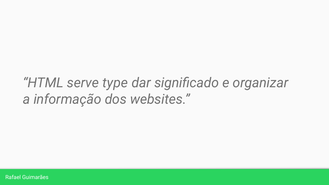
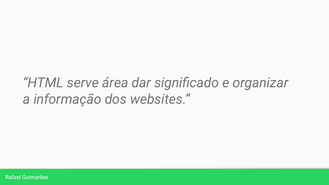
type: type -> área
